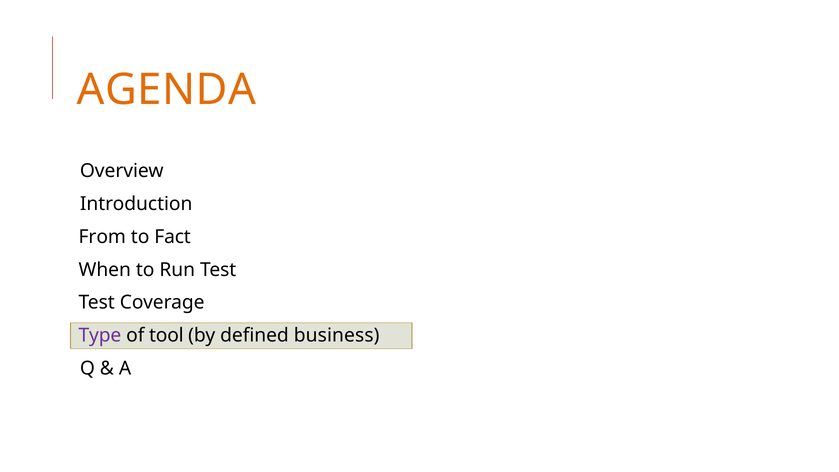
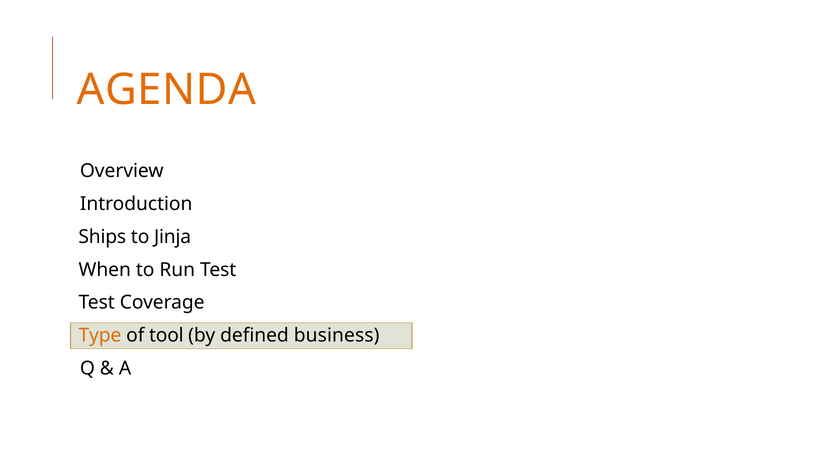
From: From -> Ships
Fact: Fact -> Jinja
Type colour: purple -> orange
